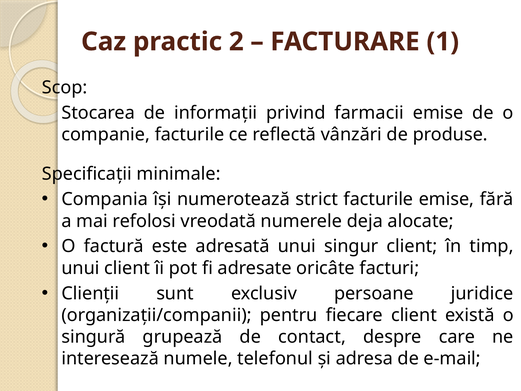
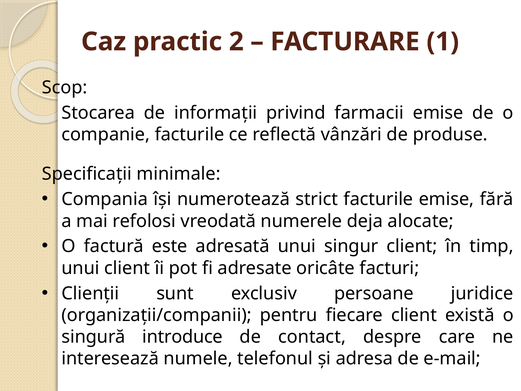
grupează: grupează -> introduce
